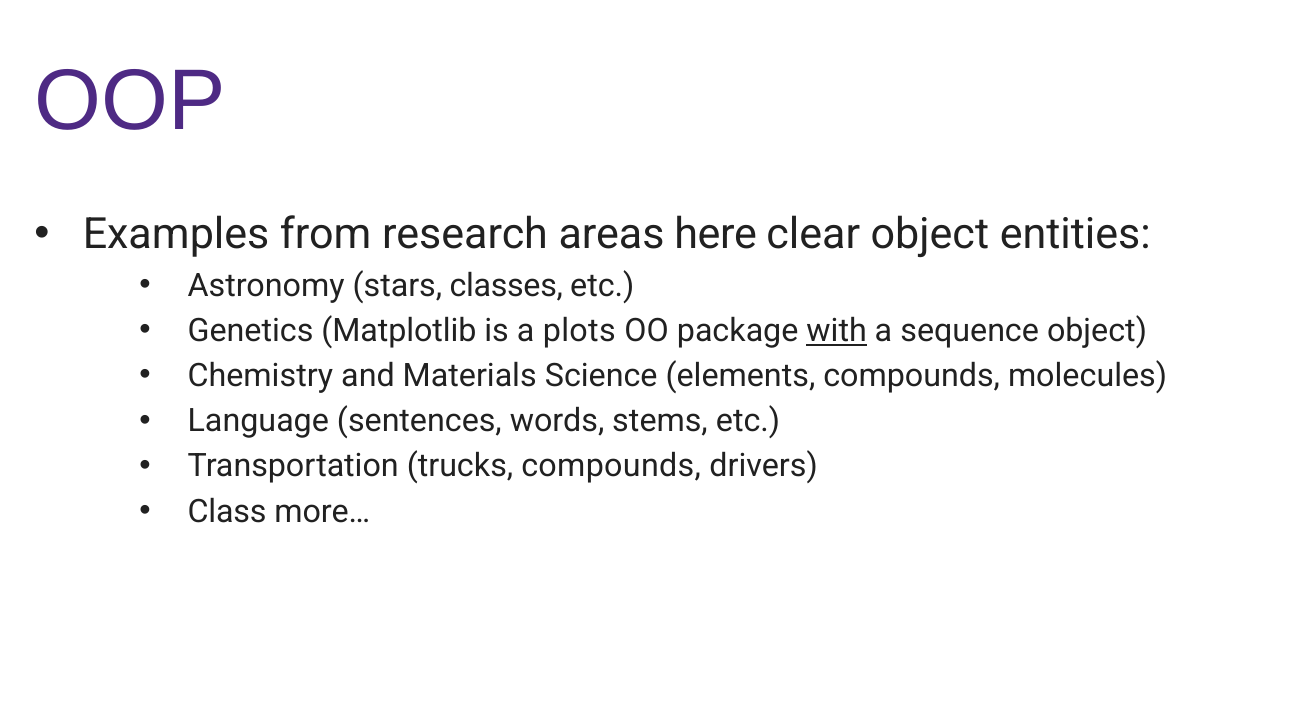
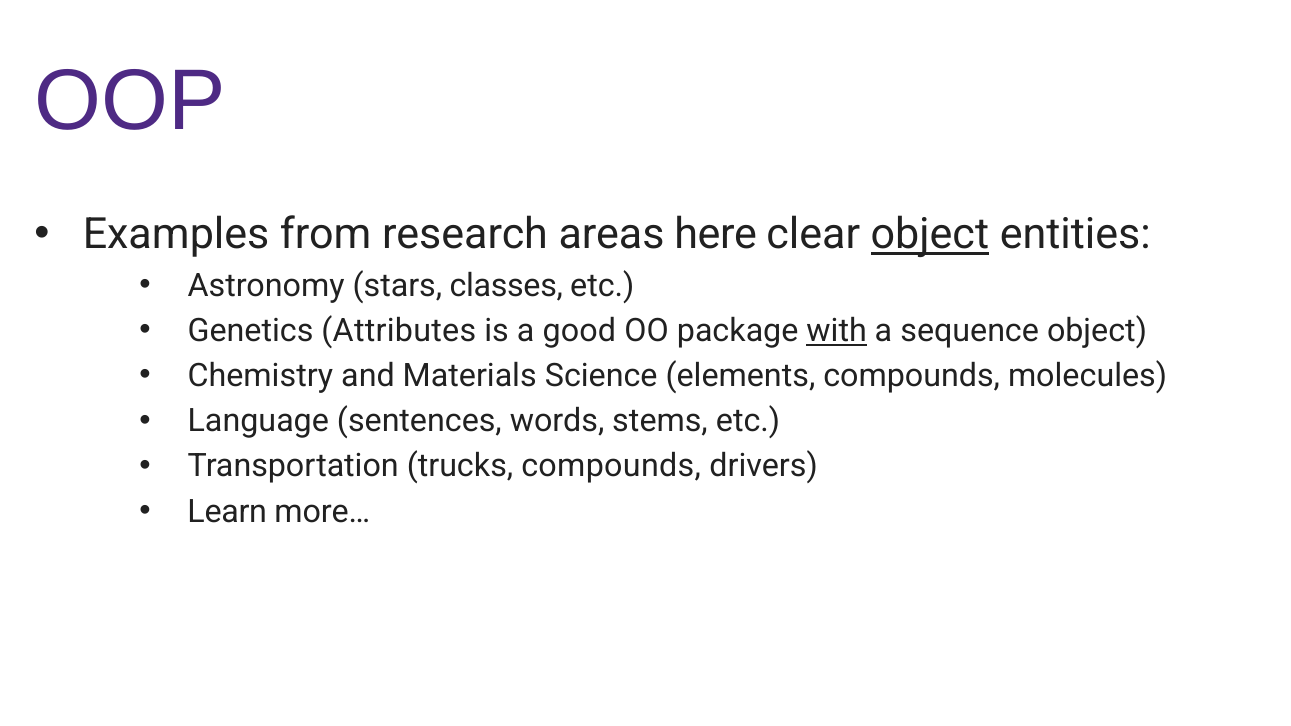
object at (930, 235) underline: none -> present
Matplotlib: Matplotlib -> Attributes
plots: plots -> good
Class: Class -> Learn
